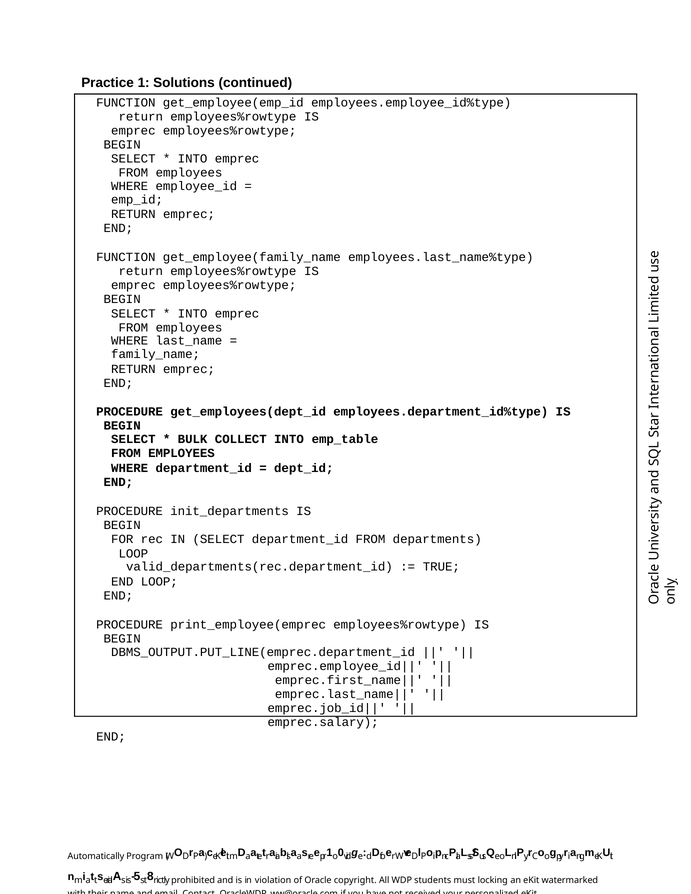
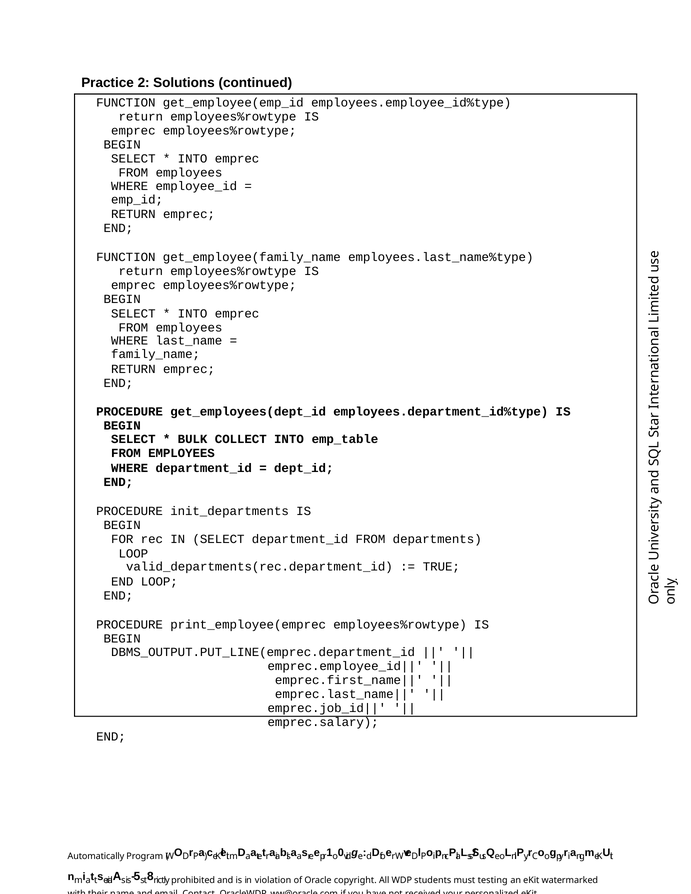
Practice 1: 1 -> 2
locking: locking -> testing
